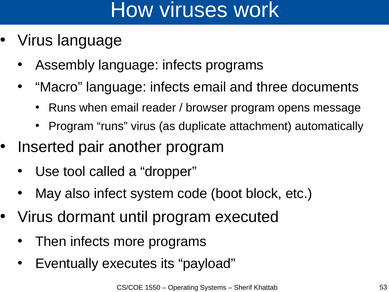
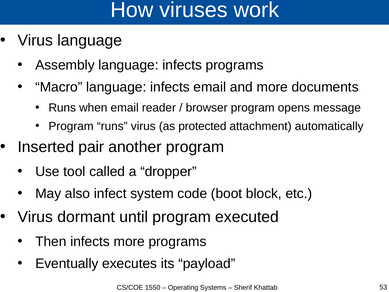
and three: three -> more
duplicate: duplicate -> protected
